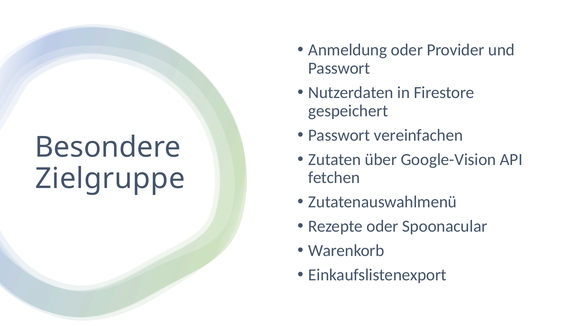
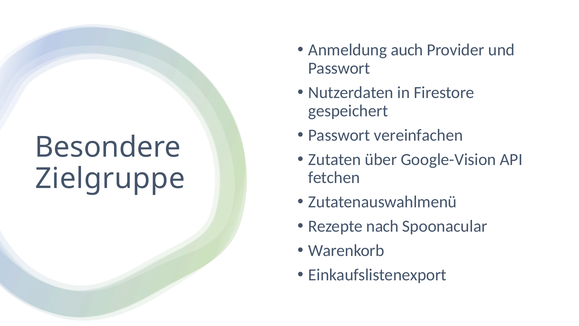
Anmeldung oder: oder -> auch
Rezepte oder: oder -> nach
